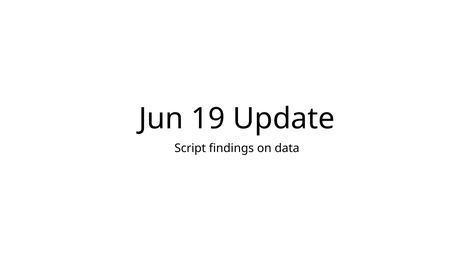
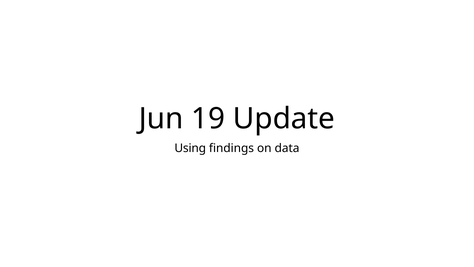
Script: Script -> Using
